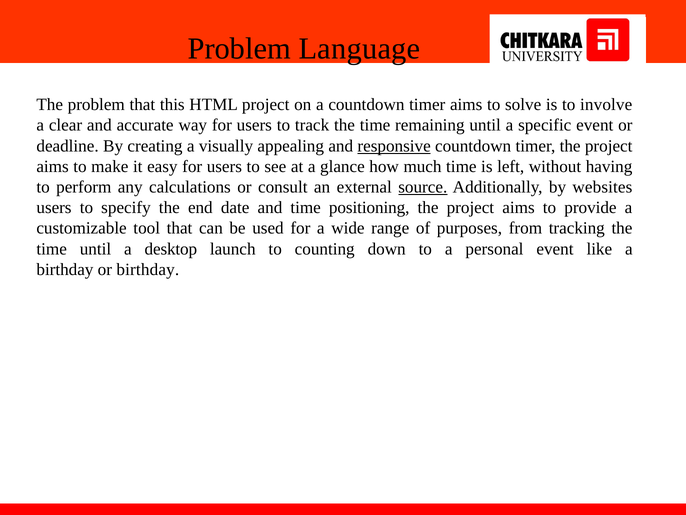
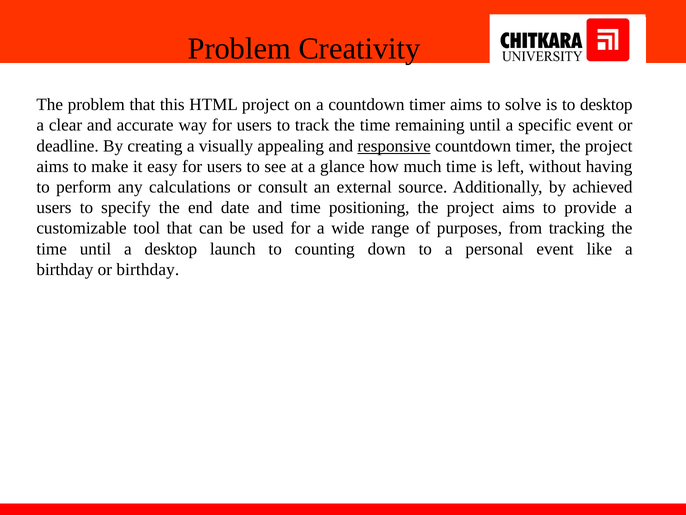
Language: Language -> Creativity
to involve: involve -> desktop
source underline: present -> none
websites: websites -> achieved
